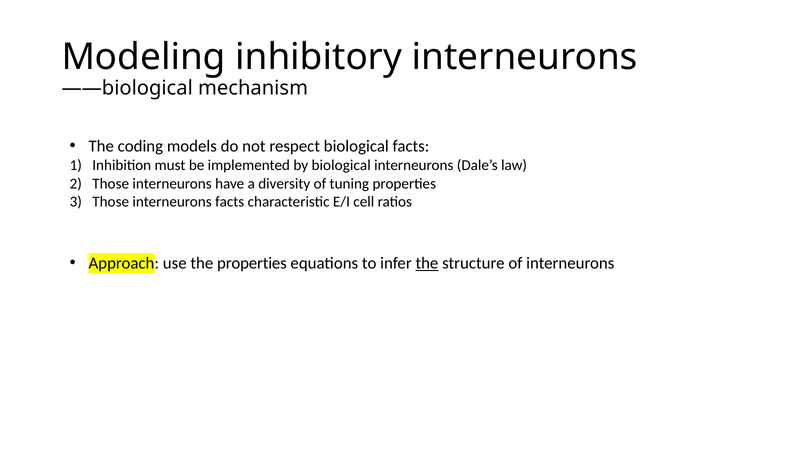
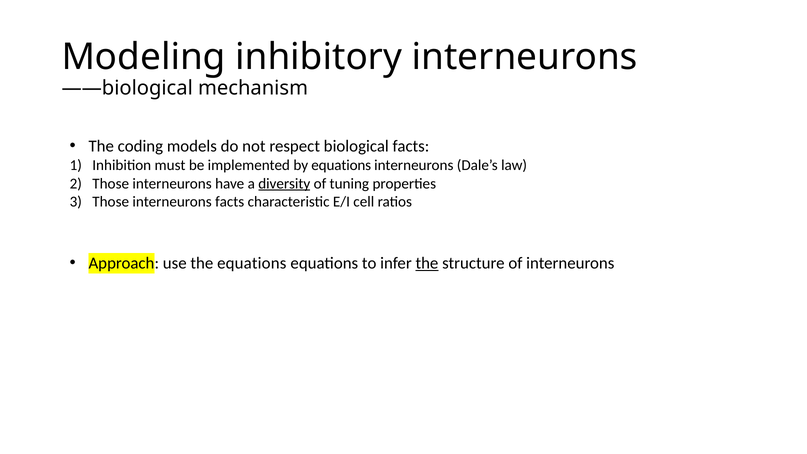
by biological: biological -> equations
diversity underline: none -> present
the properties: properties -> equations
